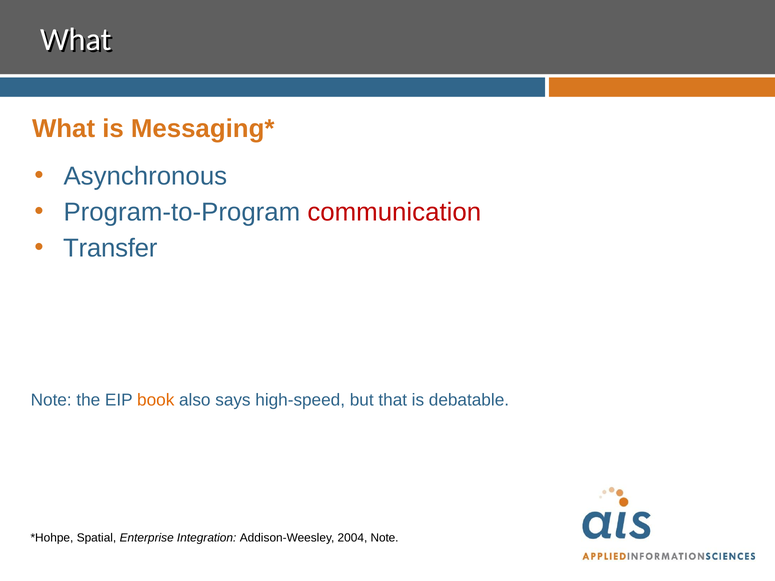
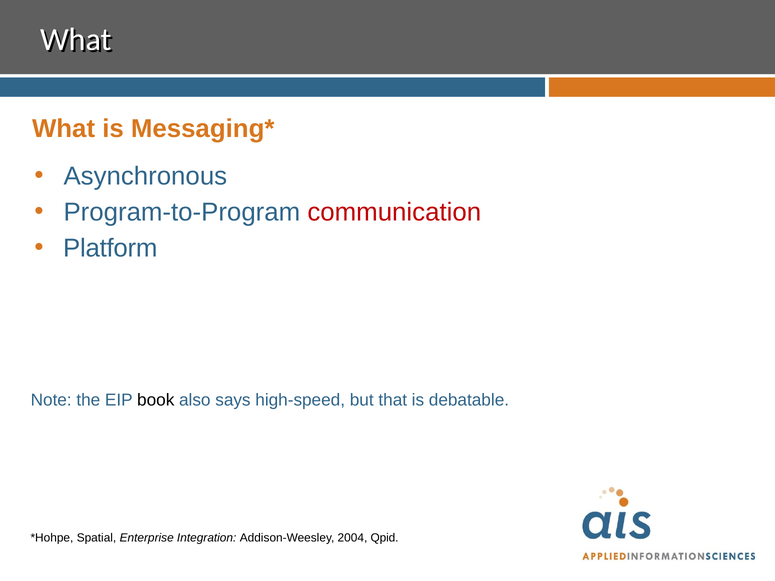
Transfer: Transfer -> Platform
book colour: orange -> black
2004 Note: Note -> Qpid
